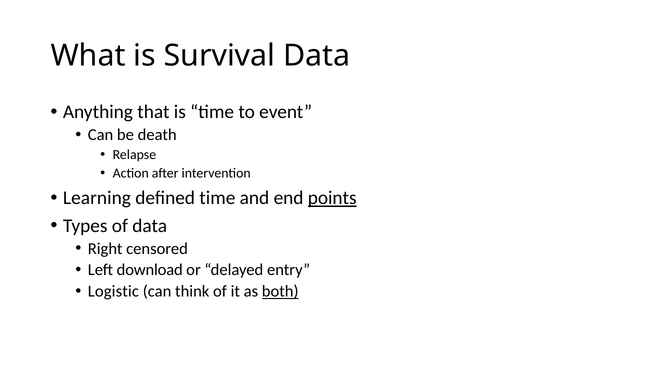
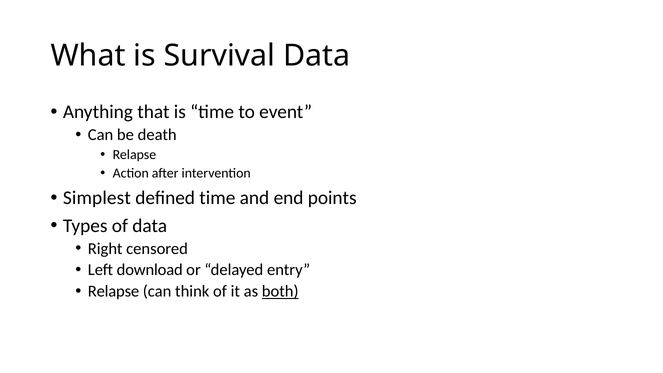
Learning: Learning -> Simplest
points underline: present -> none
Logistic at (113, 291): Logistic -> Relapse
